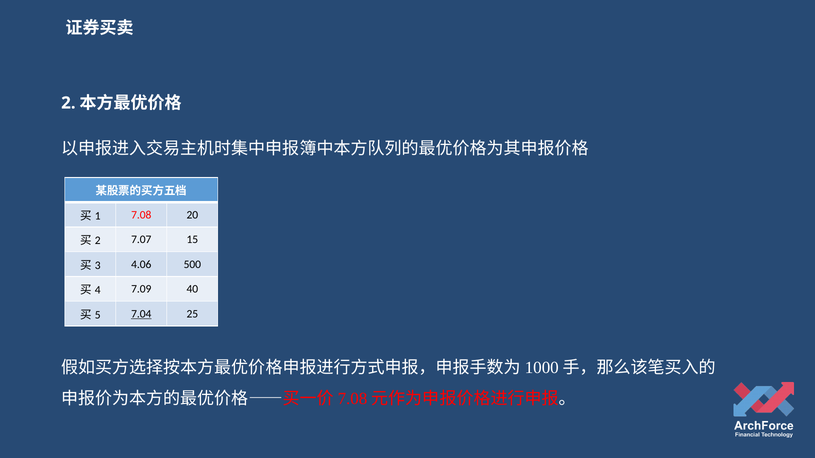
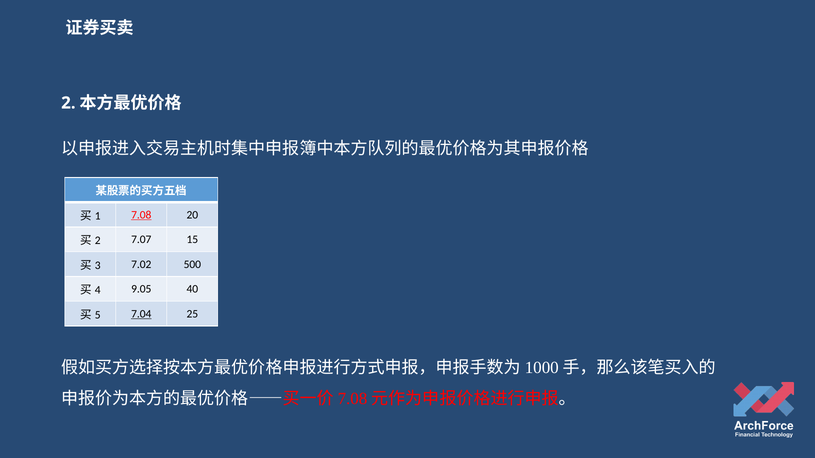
7.08 underline: none -> present
4.06: 4.06 -> 7.02
7.09: 7.09 -> 9.05
